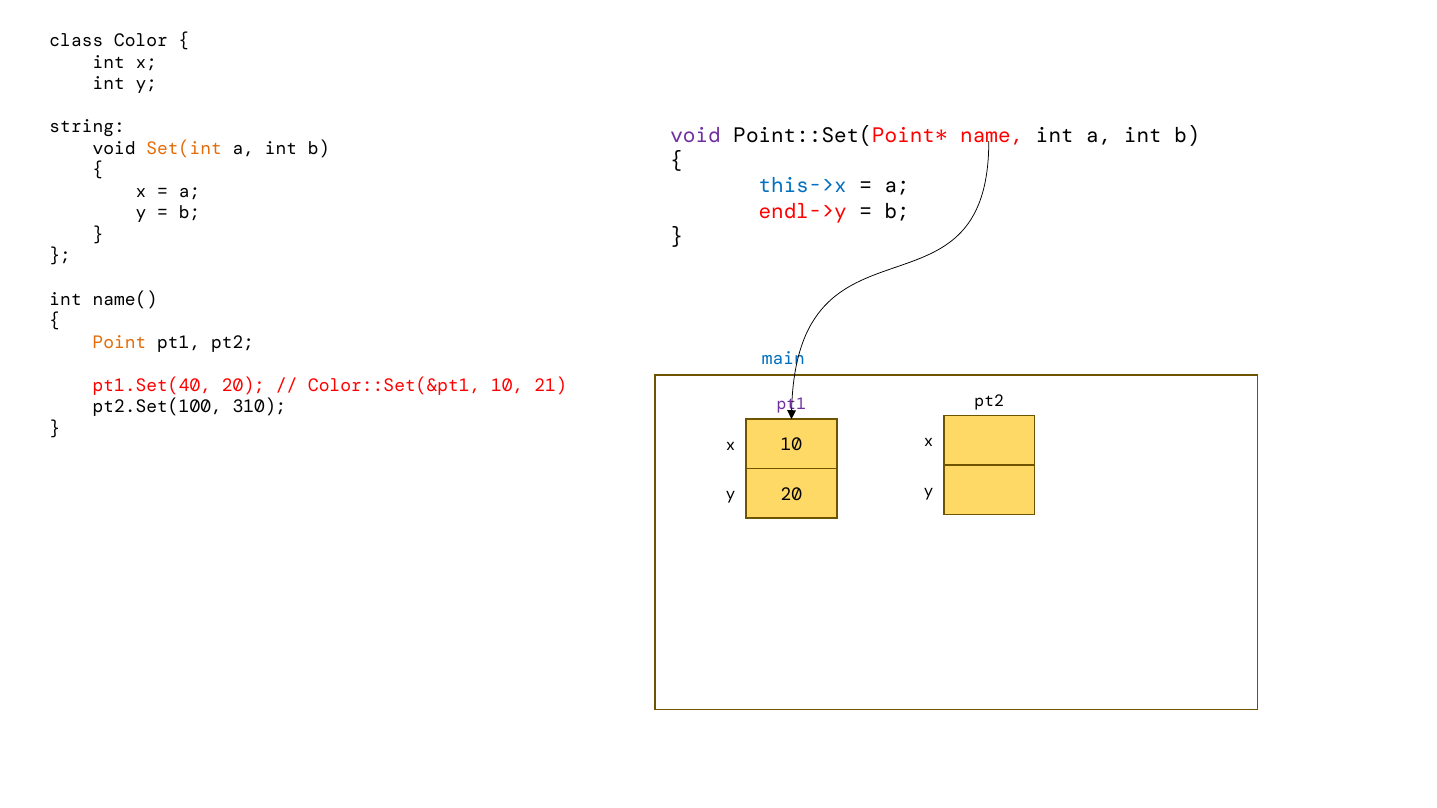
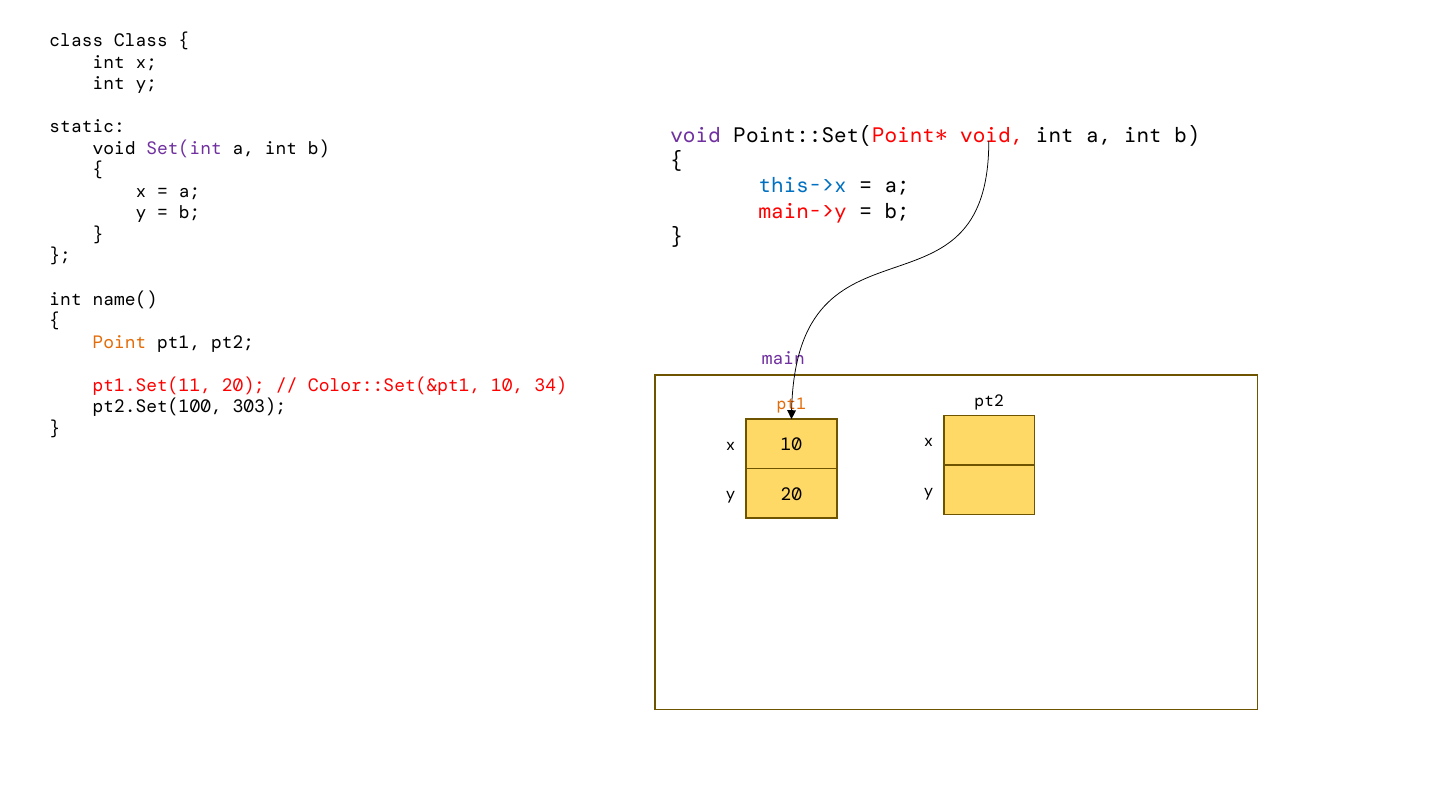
class Color: Color -> Class
string: string -> static
name at (992, 136): name -> void
Set(int colour: orange -> purple
endl->y: endl->y -> main->y
main colour: blue -> purple
pt1.Set(40: pt1.Set(40 -> pt1.Set(11
21: 21 -> 34
pt1 at (791, 404) colour: purple -> orange
310: 310 -> 303
